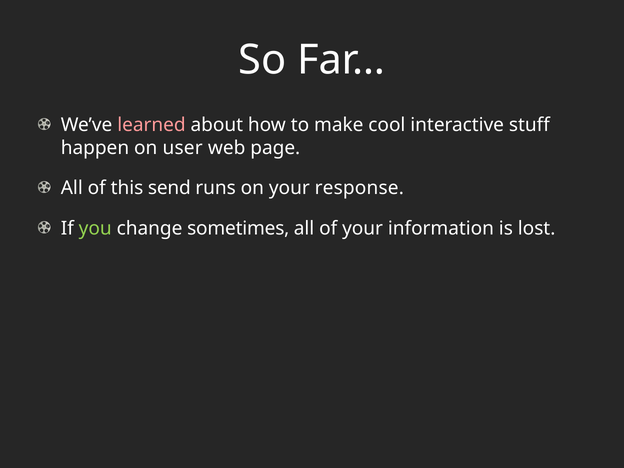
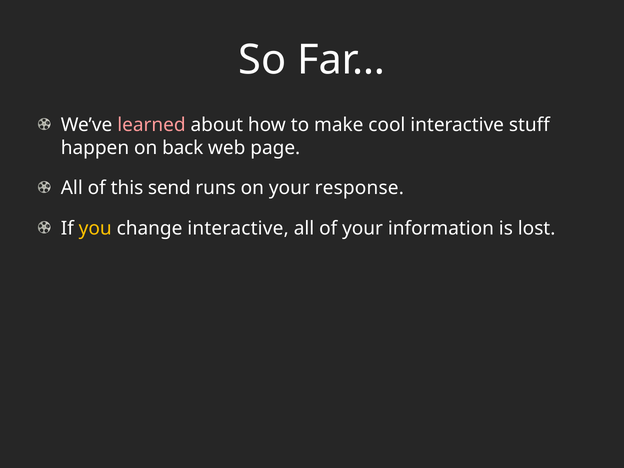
user: user -> back
you colour: light green -> yellow
change sometimes: sometimes -> interactive
